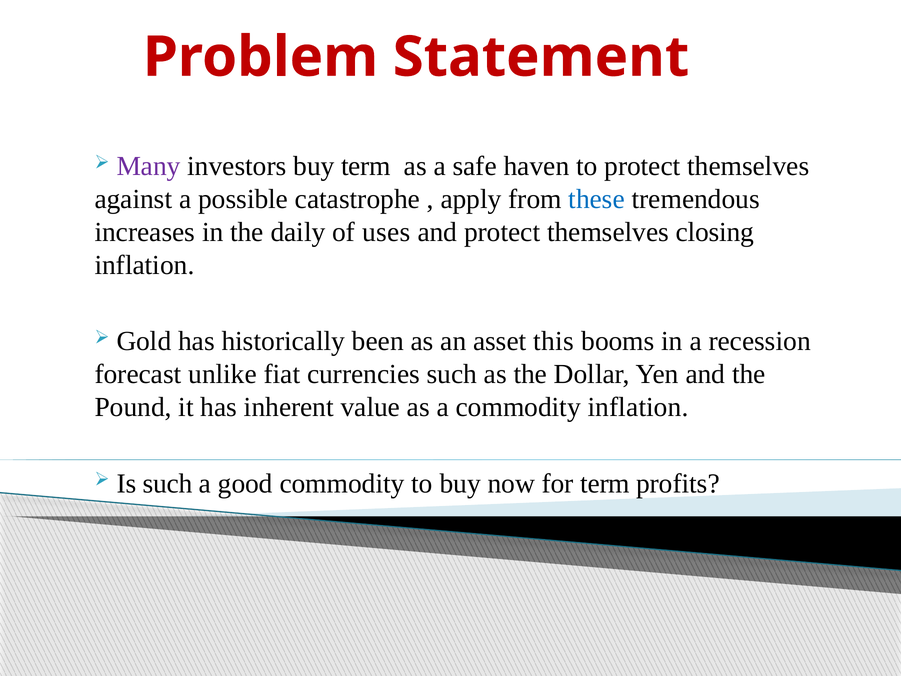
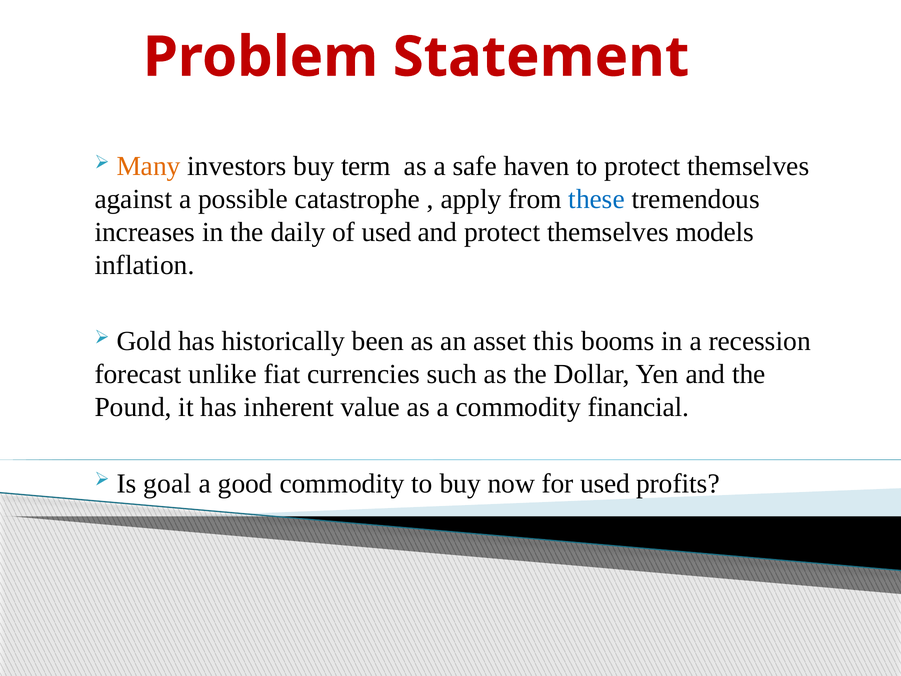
Many colour: purple -> orange
of uses: uses -> used
closing: closing -> models
commodity inflation: inflation -> financial
Is such: such -> goal
for term: term -> used
